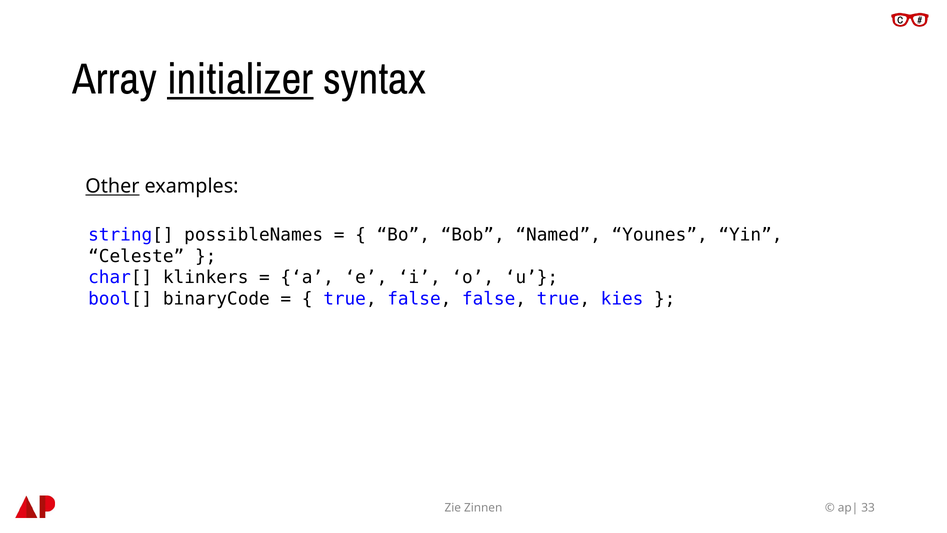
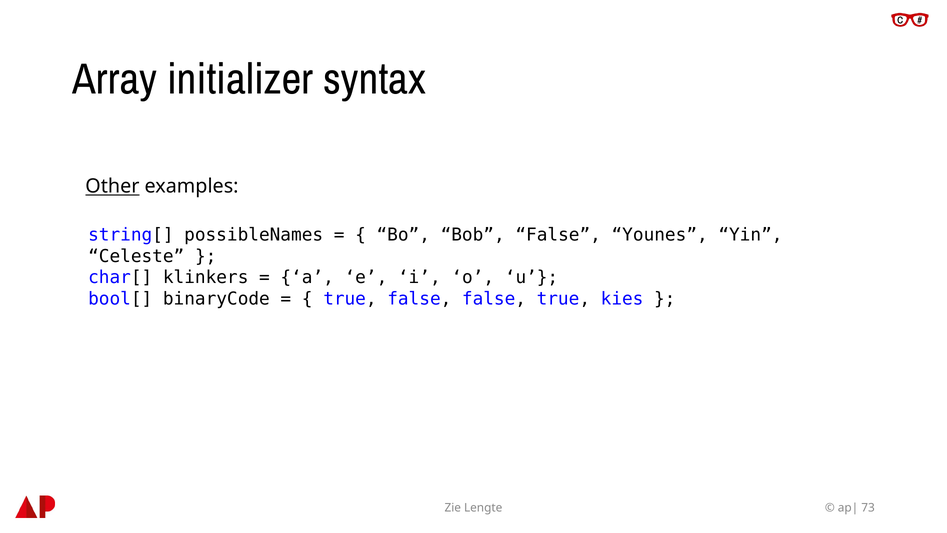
initializer underline: present -> none
Bob Named: Named -> False
Zinnen: Zinnen -> Lengte
33: 33 -> 73
